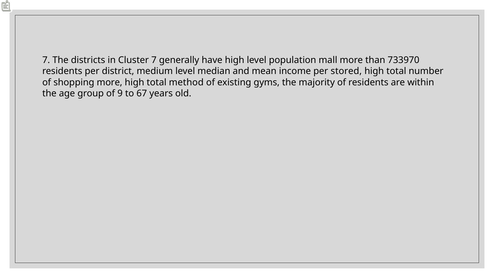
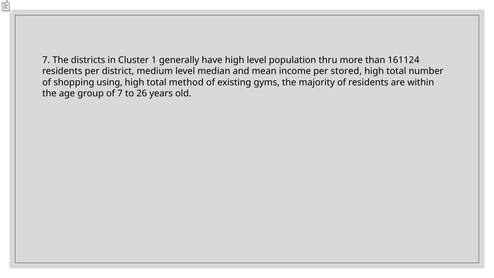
Cluster 7: 7 -> 1
mall: mall -> thru
733970: 733970 -> 161124
shopping more: more -> using
of 9: 9 -> 7
67: 67 -> 26
